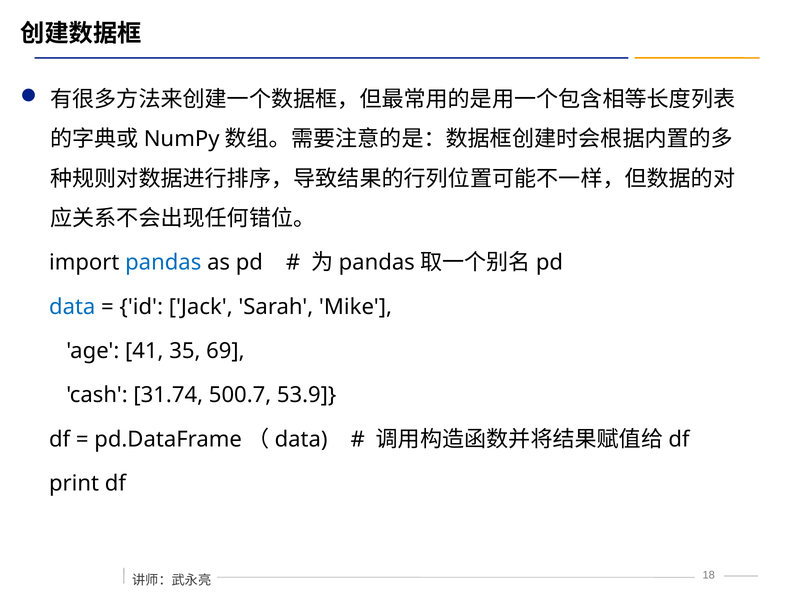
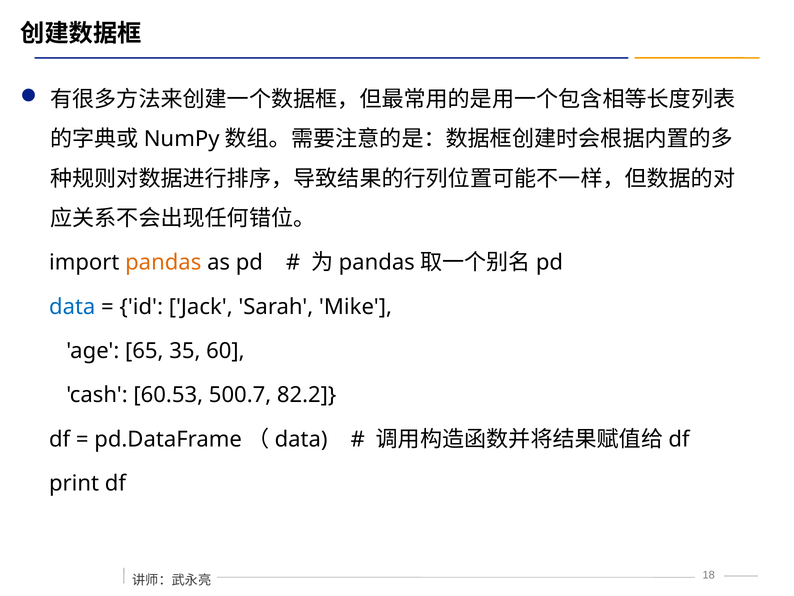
pandas at (163, 262) colour: blue -> orange
41: 41 -> 65
69: 69 -> 60
31.74: 31.74 -> 60.53
53.9: 53.9 -> 82.2
